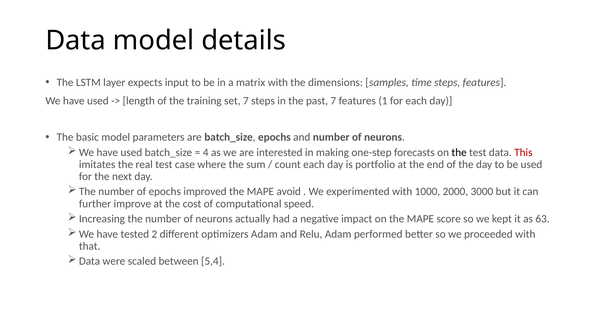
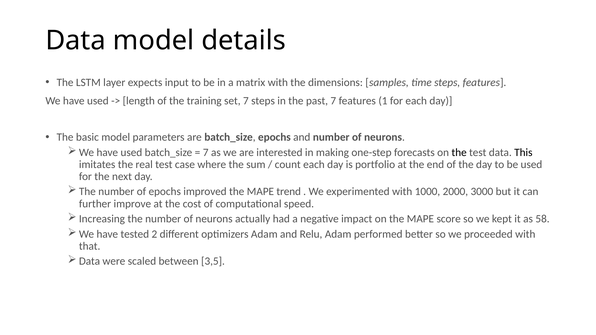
4 at (206, 152): 4 -> 7
This colour: red -> black
avoid: avoid -> trend
63: 63 -> 58
5,4: 5,4 -> 3,5
